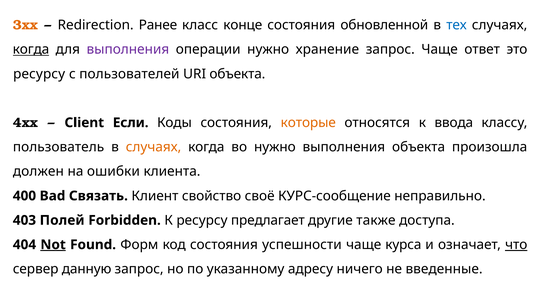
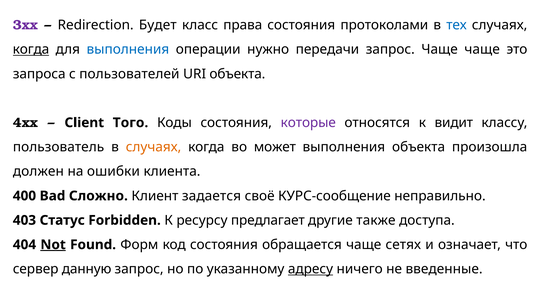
3xx colour: orange -> purple
Ранее: Ранее -> Будет
конце: конце -> права
обновленной: обновленной -> протоколами
выполнения at (128, 50) colour: purple -> blue
хранение: хранение -> передачи
Чаще ответ: ответ -> чаще
ресурсу at (39, 74): ресурсу -> запроса
Если: Если -> Того
которые colour: orange -> purple
ввода: ввода -> видит
во нужно: нужно -> может
Связать: Связать -> Сложно
свойство: свойство -> задается
Полей: Полей -> Статус
успешности: успешности -> обращается
курса: курса -> сетях
что underline: present -> none
адресу underline: none -> present
